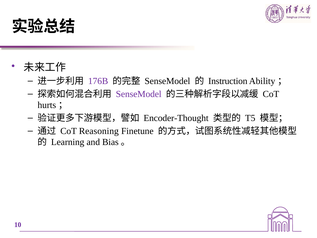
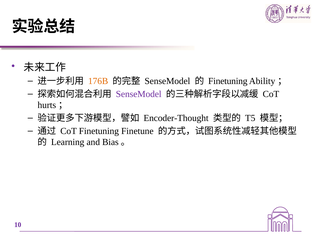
176B colour: purple -> orange
Instruction at (228, 81): Instruction -> Finetuning
CoT Reasoning: Reasoning -> Finetuning
